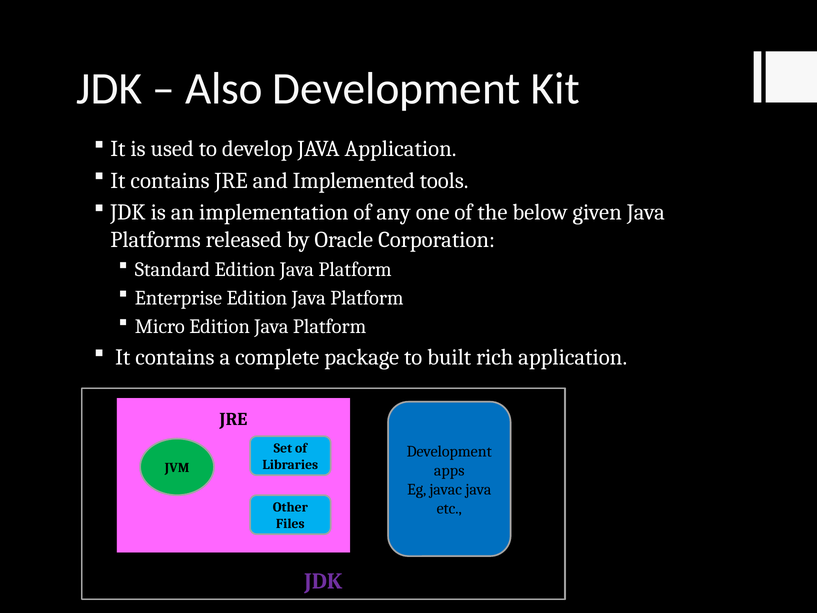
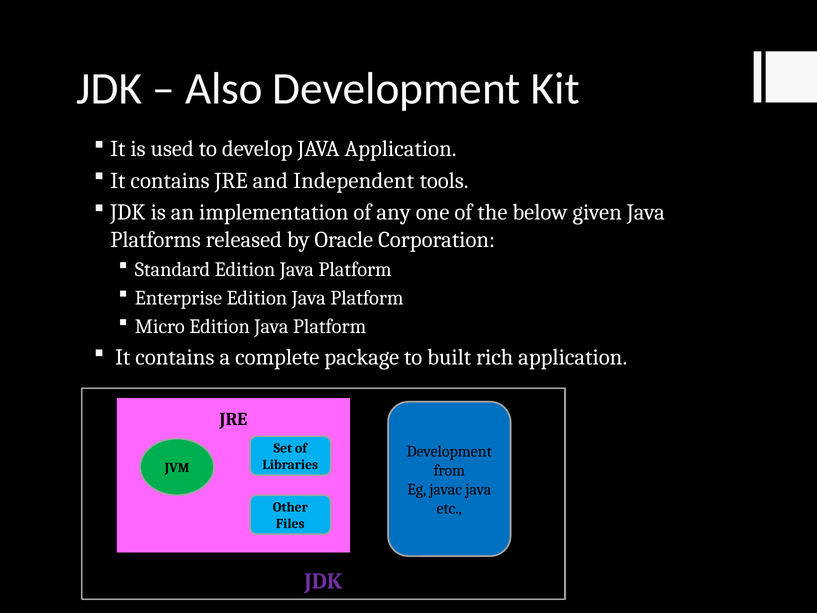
Implemented: Implemented -> Independent
apps: apps -> from
